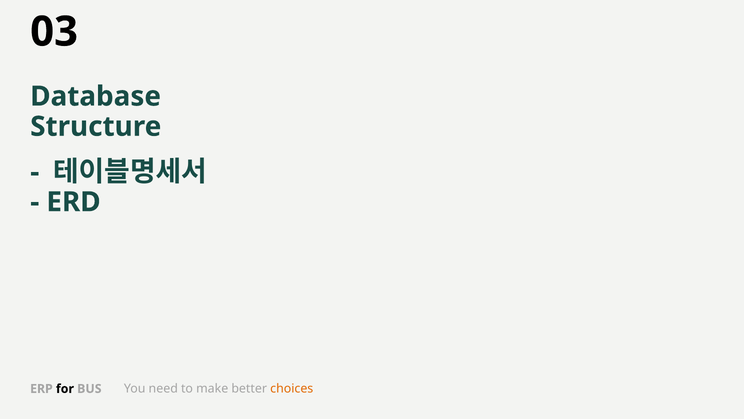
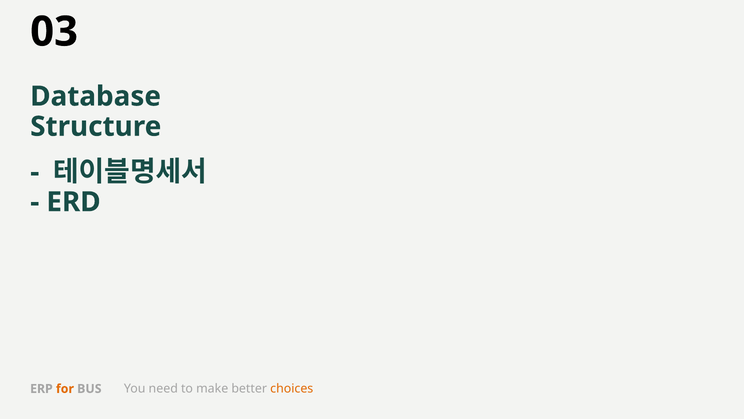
for colour: black -> orange
